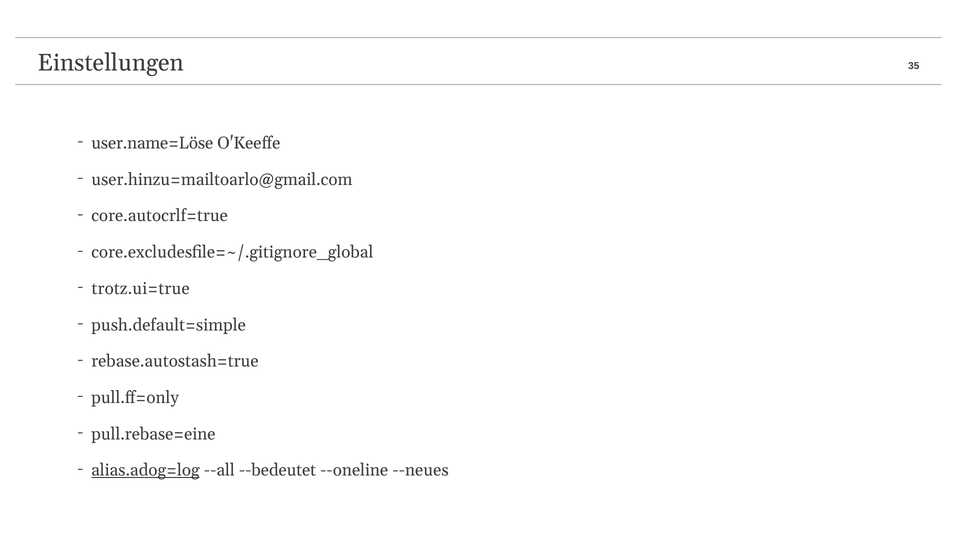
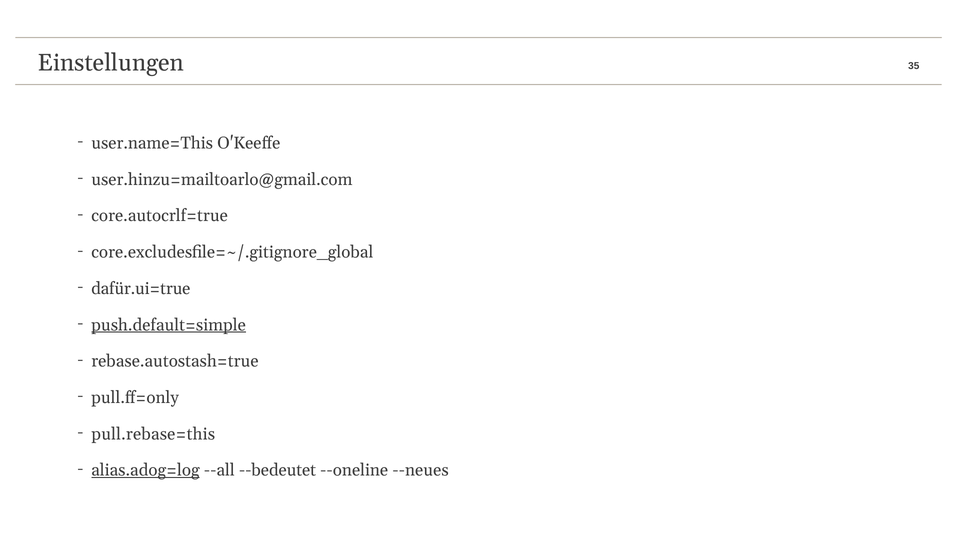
user.name=Löse: user.name=Löse -> user.name=This
trotz.ui=true: trotz.ui=true -> dafür.ui=true
push.default=simple underline: none -> present
pull.rebase=eine: pull.rebase=eine -> pull.rebase=this
